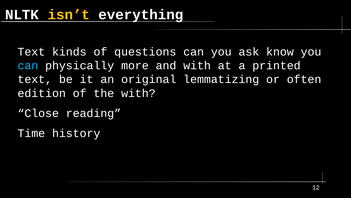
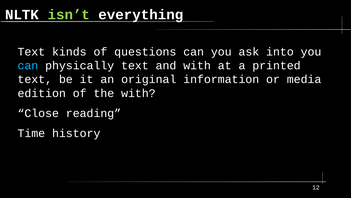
isn’t colour: yellow -> light green
know: know -> into
physically more: more -> text
lemmatizing: lemmatizing -> information
often: often -> media
